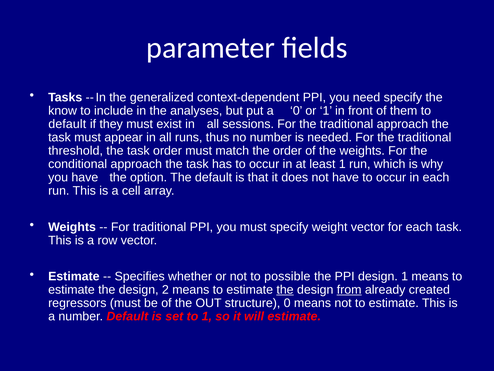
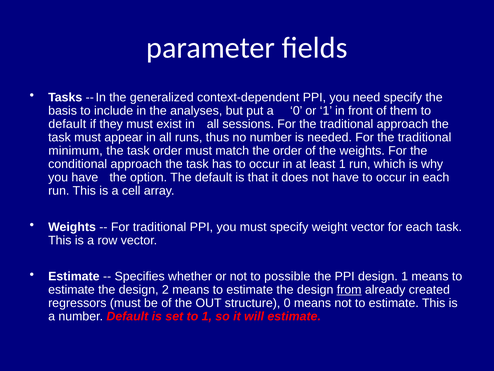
know: know -> basis
threshold: threshold -> minimum
the at (285, 289) underline: present -> none
